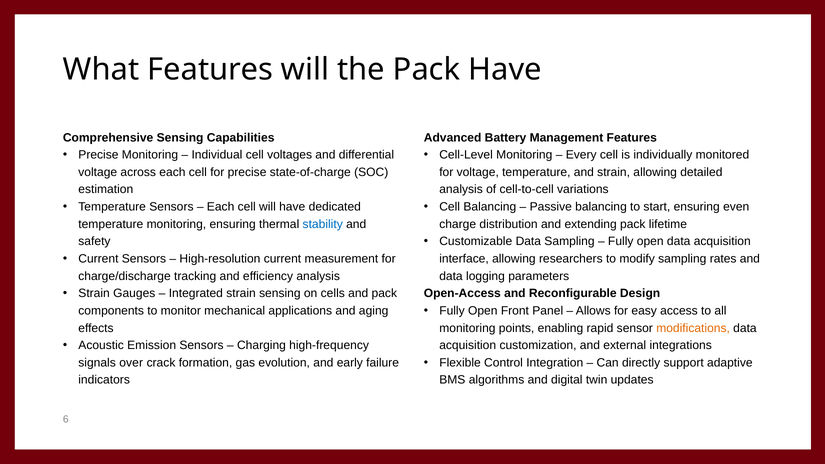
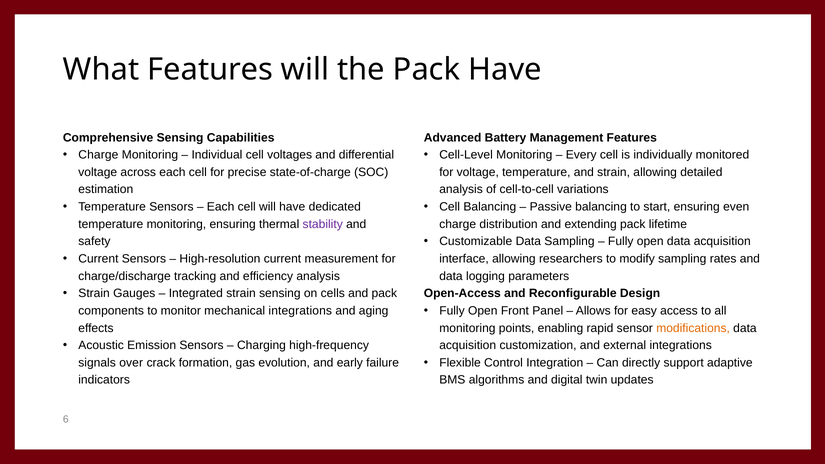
Precise at (98, 155): Precise -> Charge
stability colour: blue -> purple
mechanical applications: applications -> integrations
